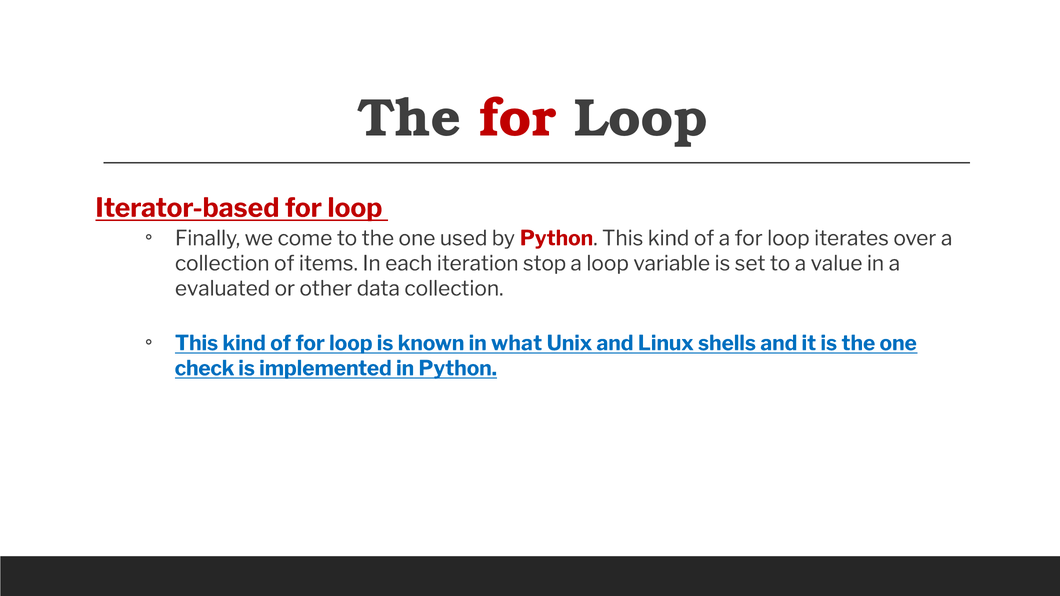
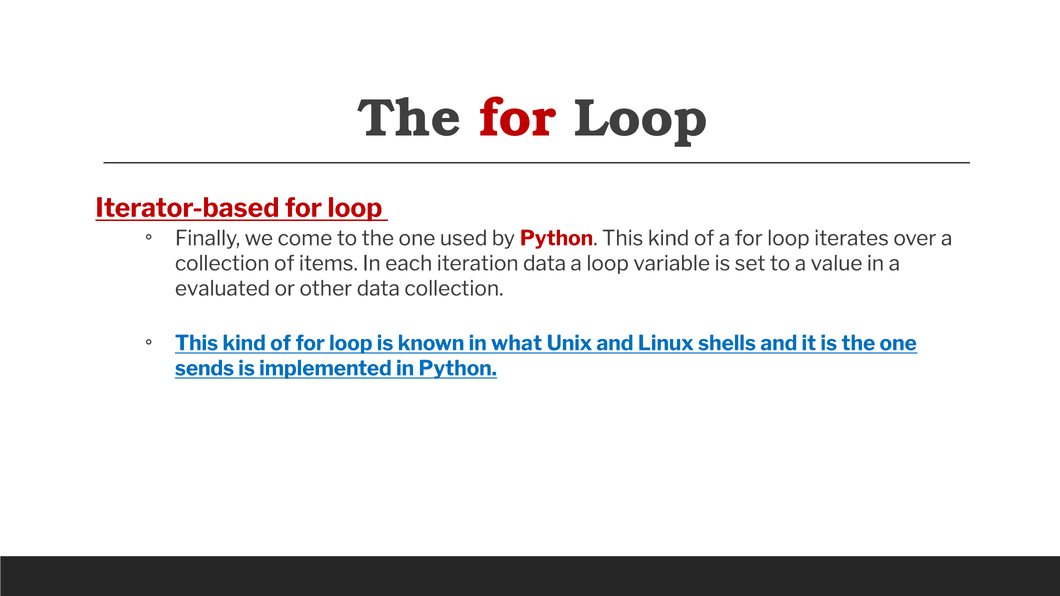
iteration stop: stop -> data
check: check -> sends
